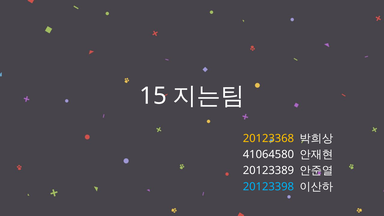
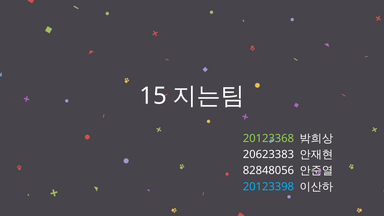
20123368 colour: yellow -> light green
41064580: 41064580 -> 20623383
20123389: 20123389 -> 82848056
